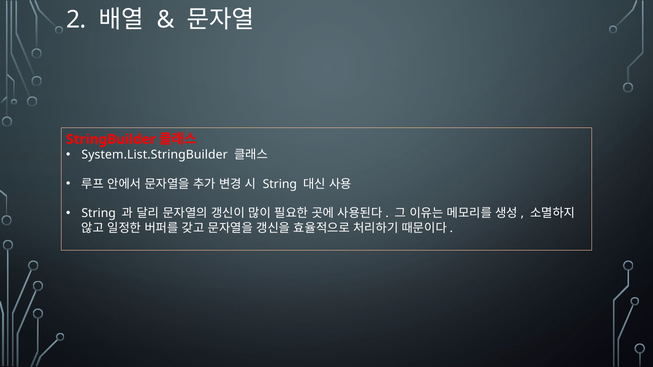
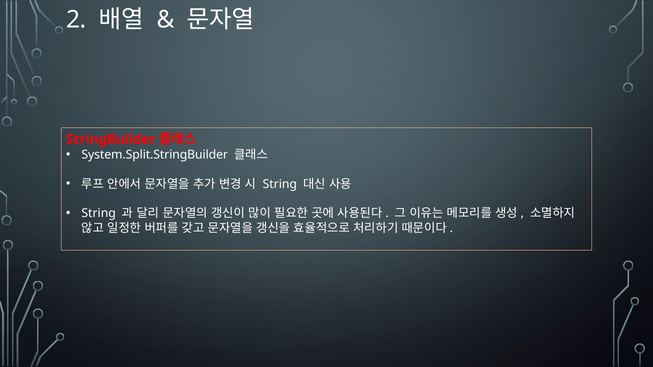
System.List.StringBuilder: System.List.StringBuilder -> System.Split.StringBuilder
